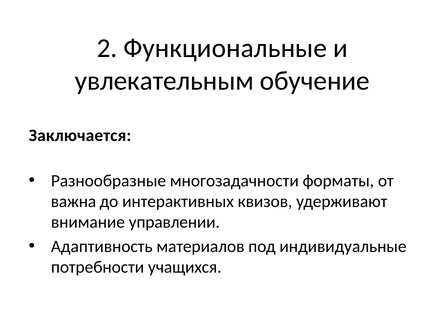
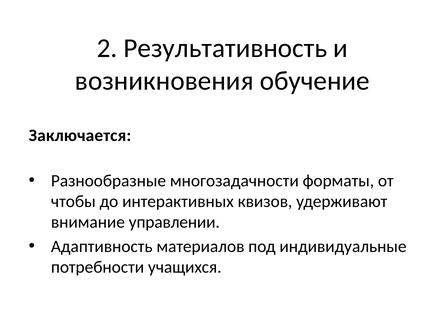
Функциональные: Функциональные -> Результативность
увлекательным: увлекательным -> возникновения
важна: важна -> чтобы
